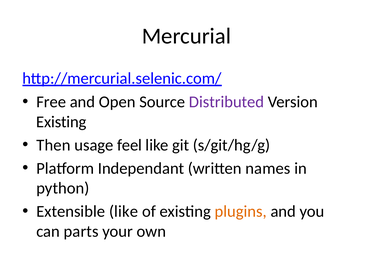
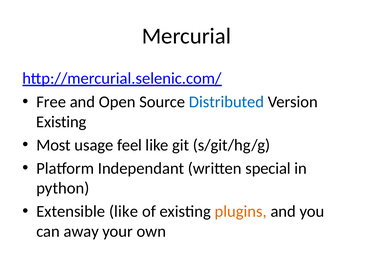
Distributed colour: purple -> blue
Then: Then -> Most
names: names -> special
parts: parts -> away
